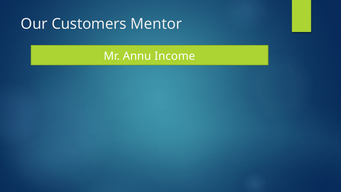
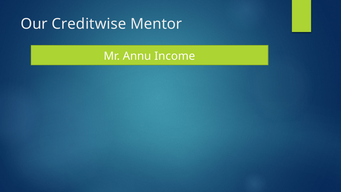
Customers: Customers -> Creditwise
